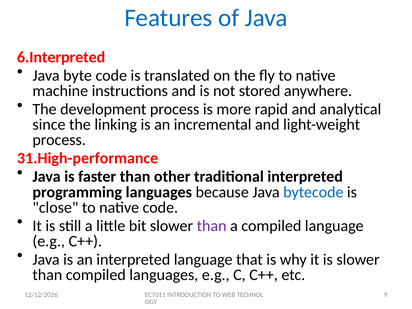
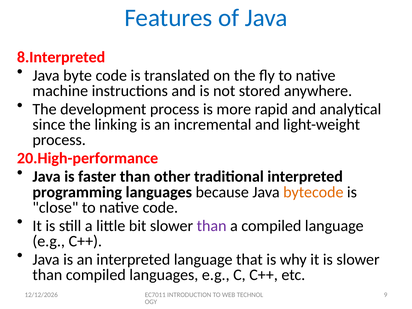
6.Interpreted: 6.Interpreted -> 8.Interpreted
31.High-performance: 31.High-performance -> 20.High-performance
bytecode colour: blue -> orange
